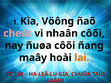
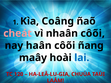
Vöông: Vöông -> Coâng
ñuøa: ñuøa -> haân
lai colour: orange -> blue
